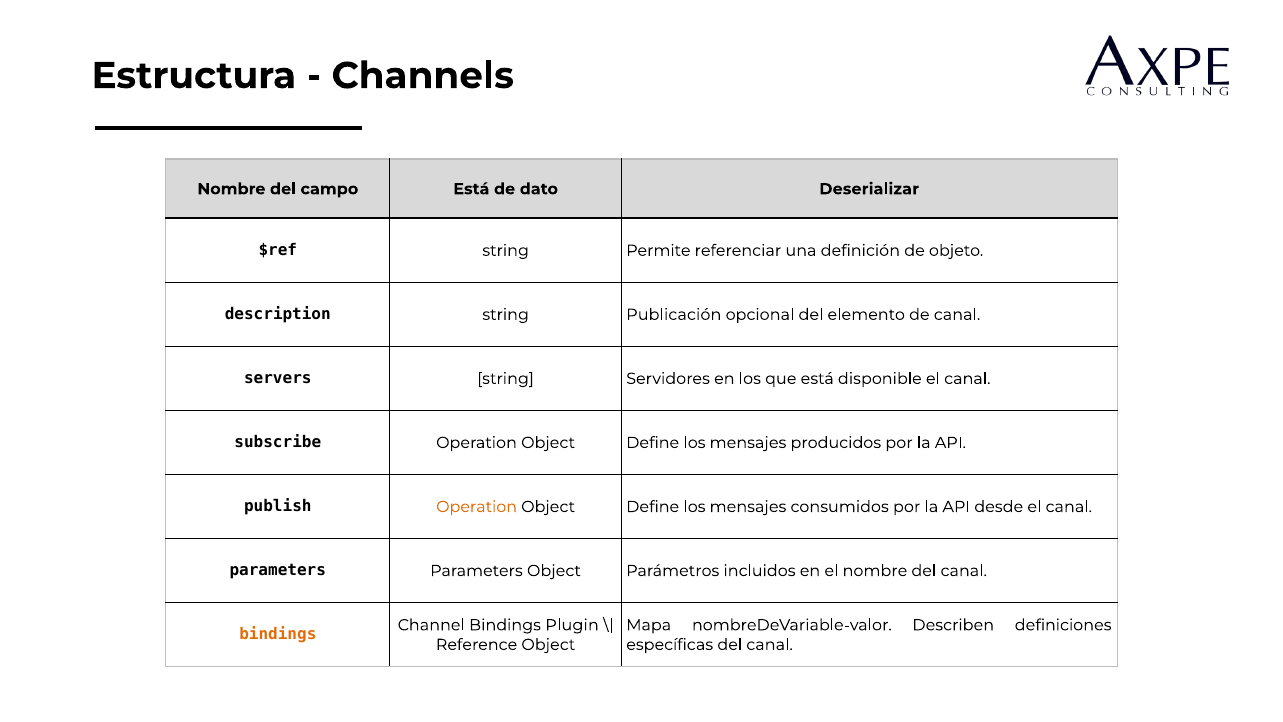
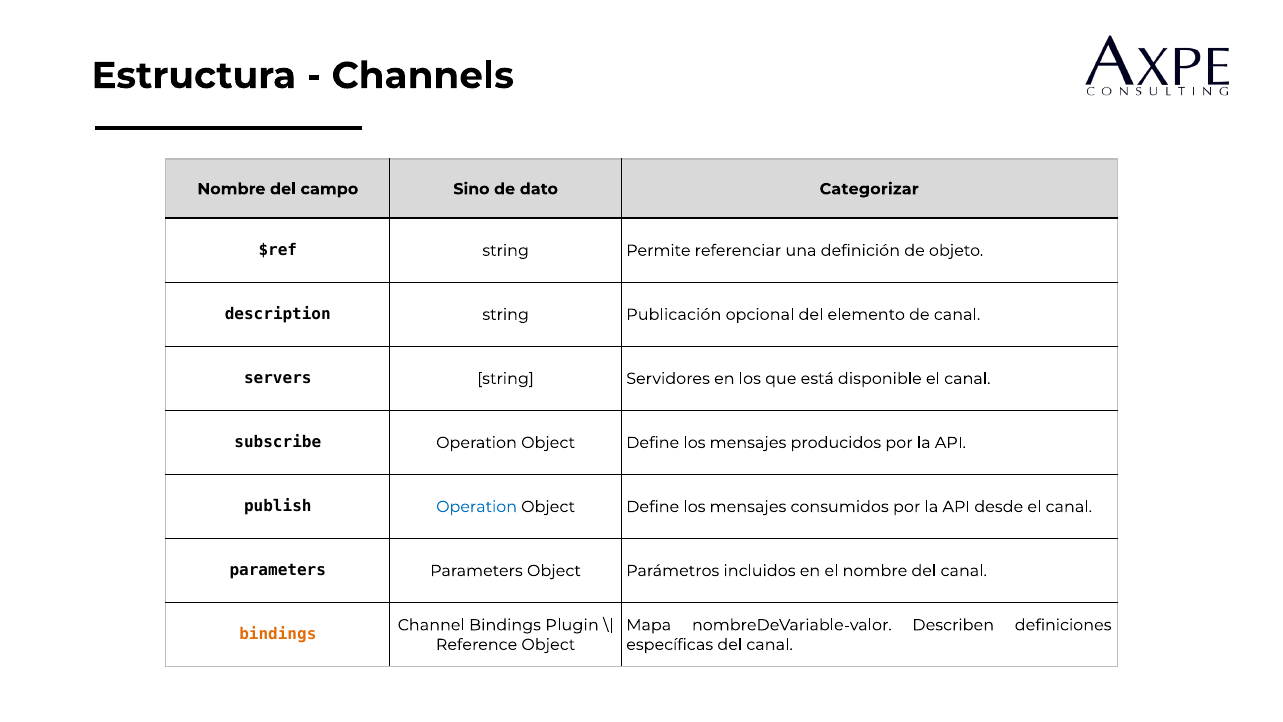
campo Está: Está -> Sino
Deserializar: Deserializar -> Categorizar
Operation at (477, 507) colour: orange -> blue
